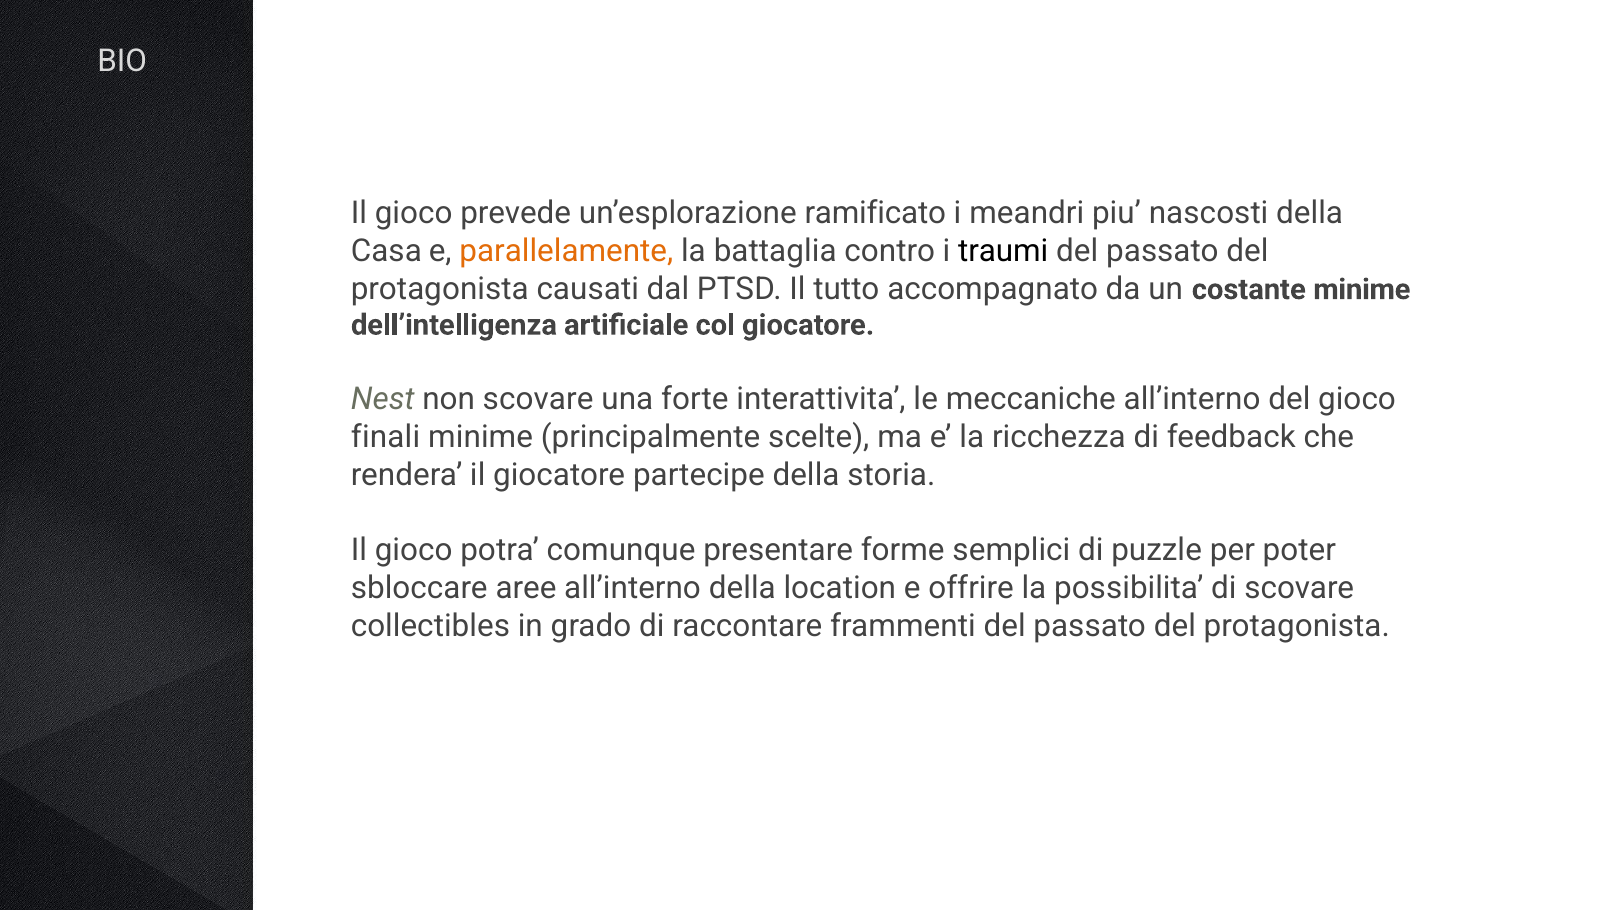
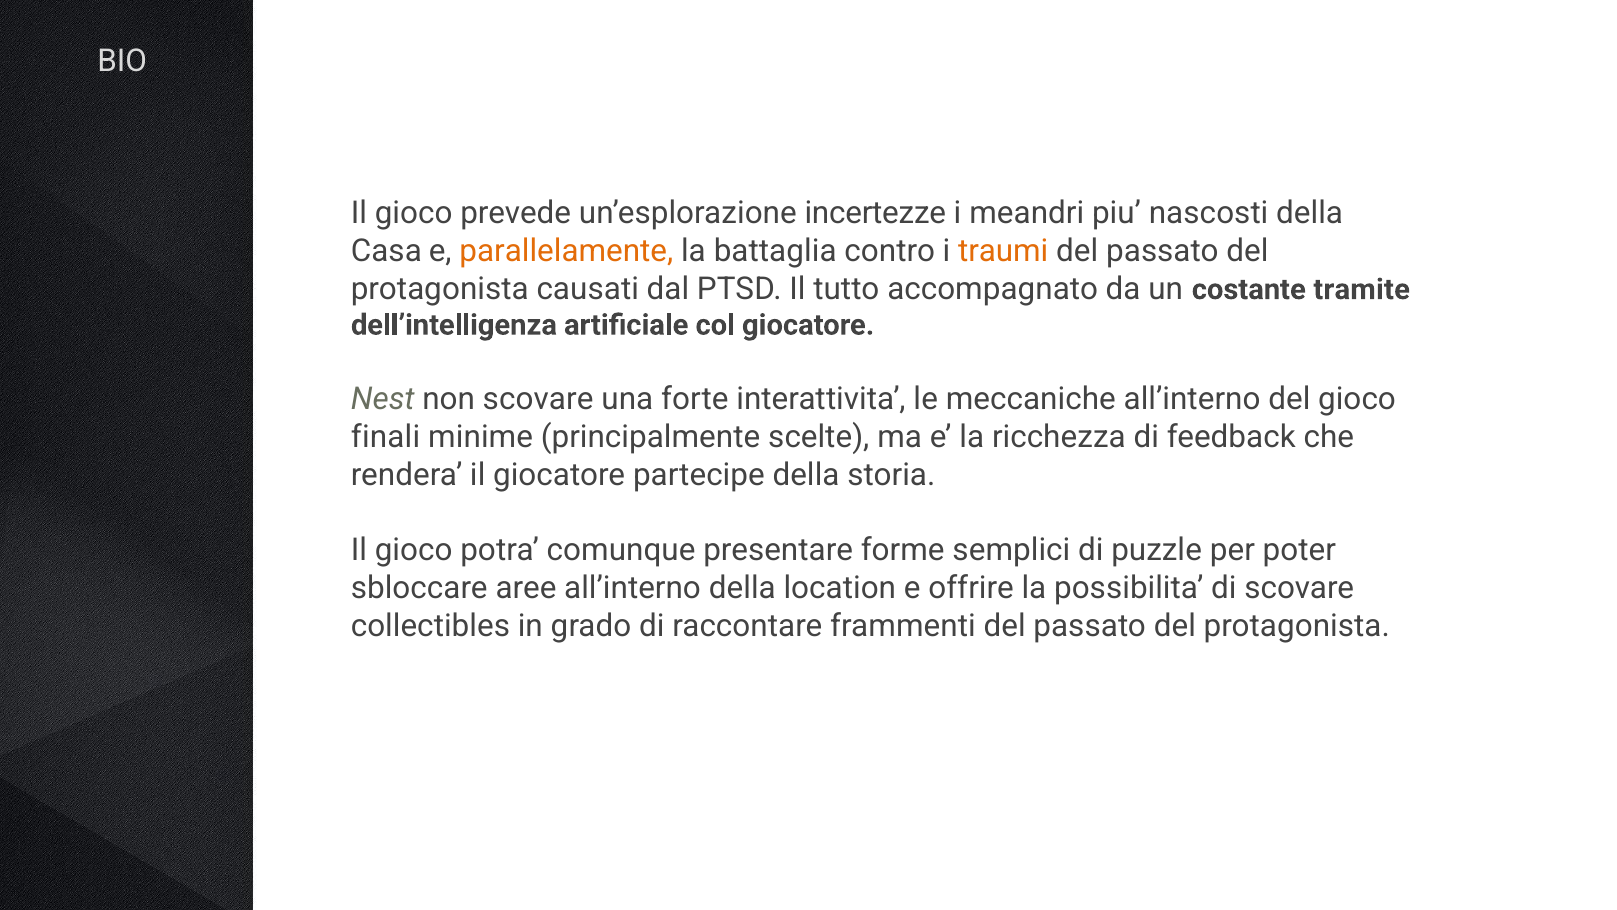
ramificato: ramificato -> incertezze
traumi colour: black -> orange
costante minime: minime -> tramite
